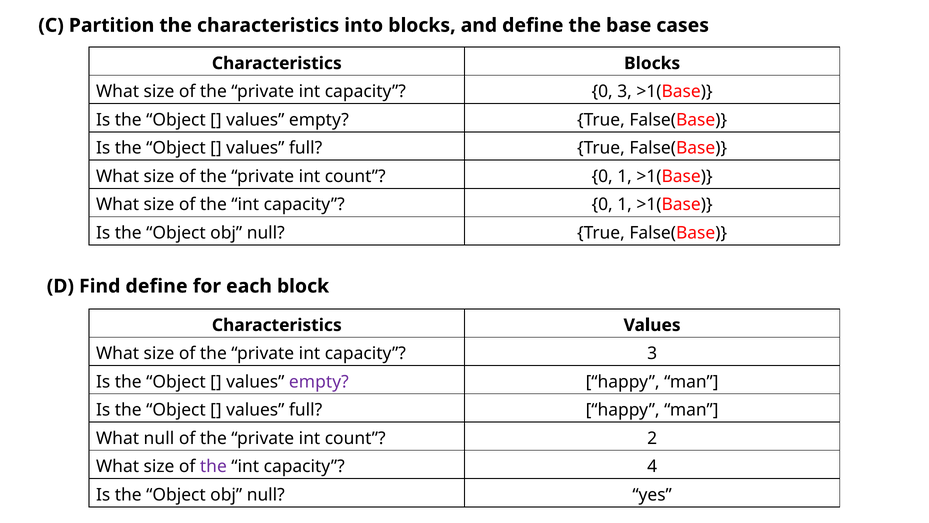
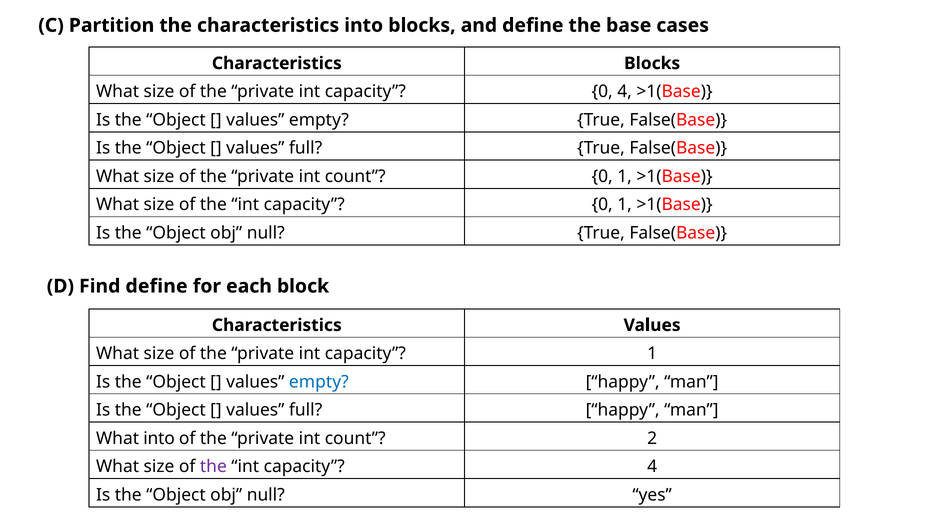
0 3: 3 -> 4
capacity 3: 3 -> 1
empty at (319, 381) colour: purple -> blue
What null: null -> into
